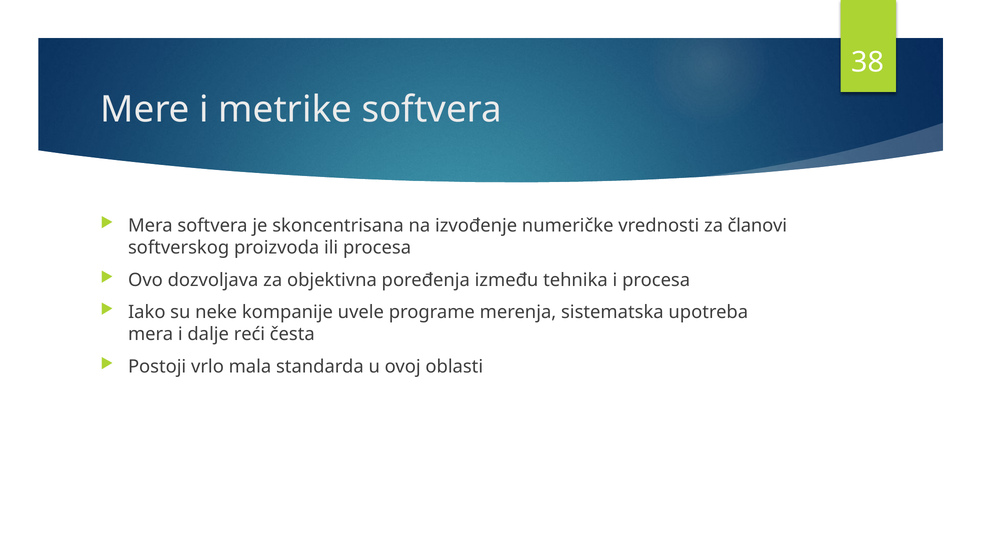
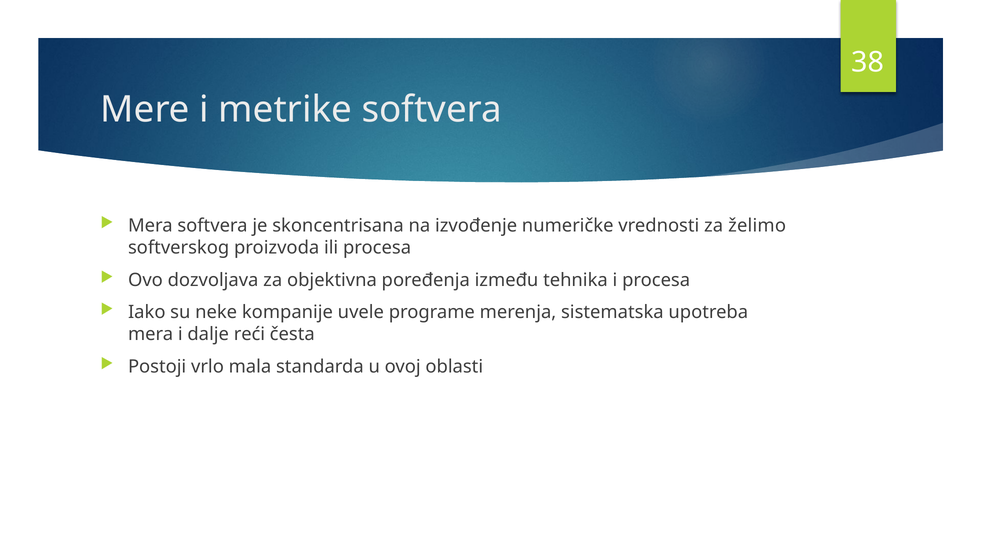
članovi: članovi -> želimo
